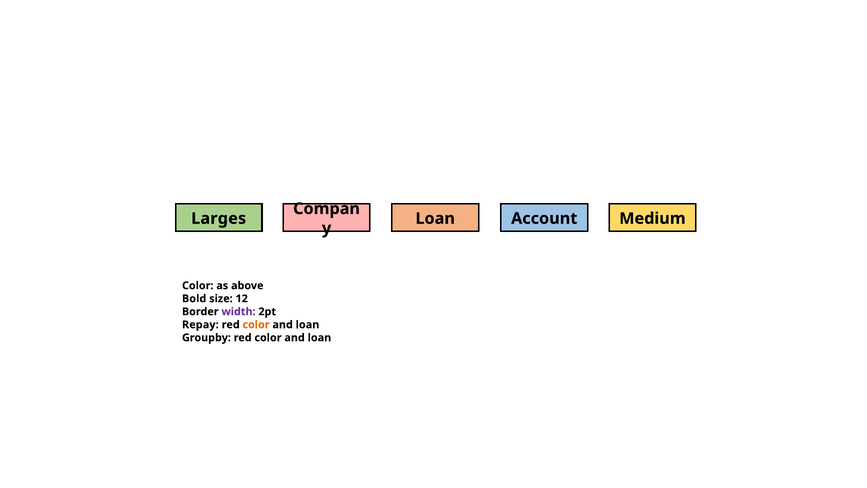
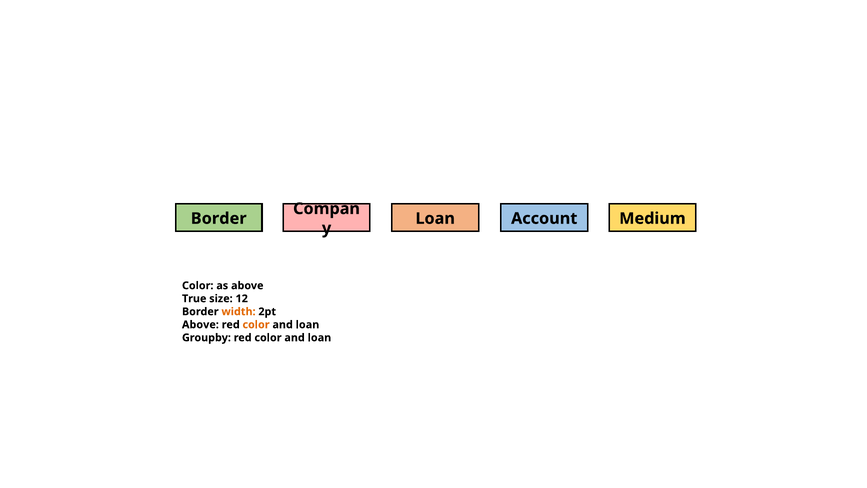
Larges at (219, 218): Larges -> Border
Bold: Bold -> True
width colour: purple -> orange
Repay at (200, 324): Repay -> Above
